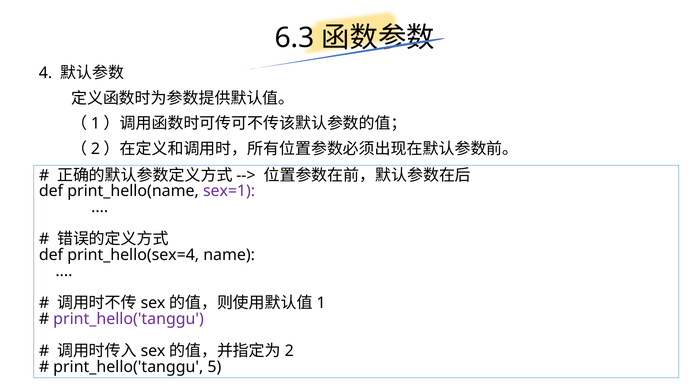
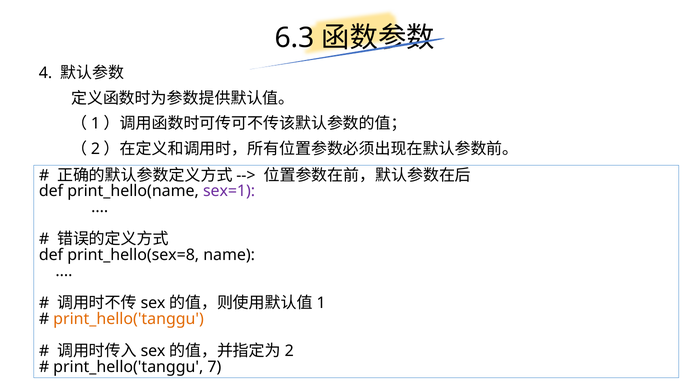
print_hello(sex=4: print_hello(sex=4 -> print_hello(sex=8
print_hello('tanggu at (129, 319) colour: purple -> orange
5: 5 -> 7
